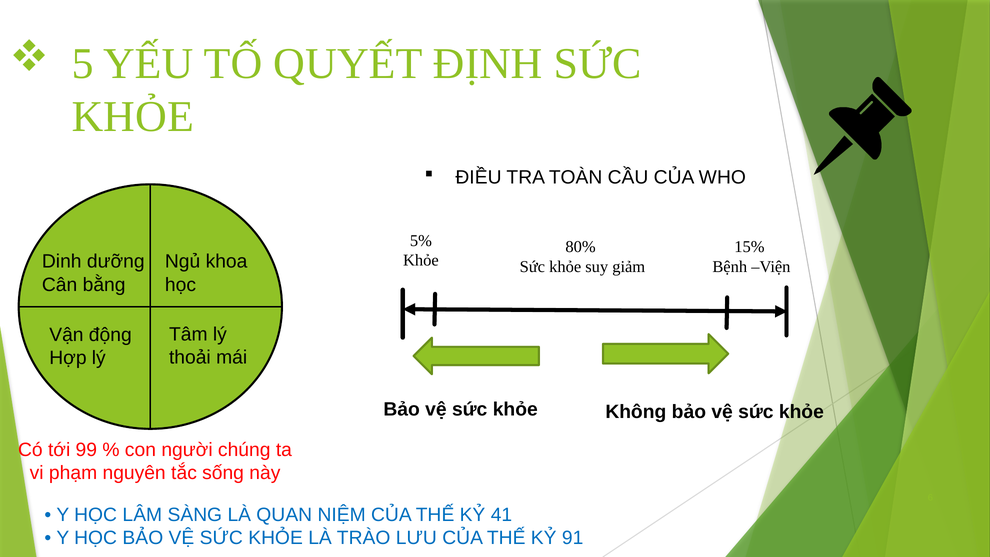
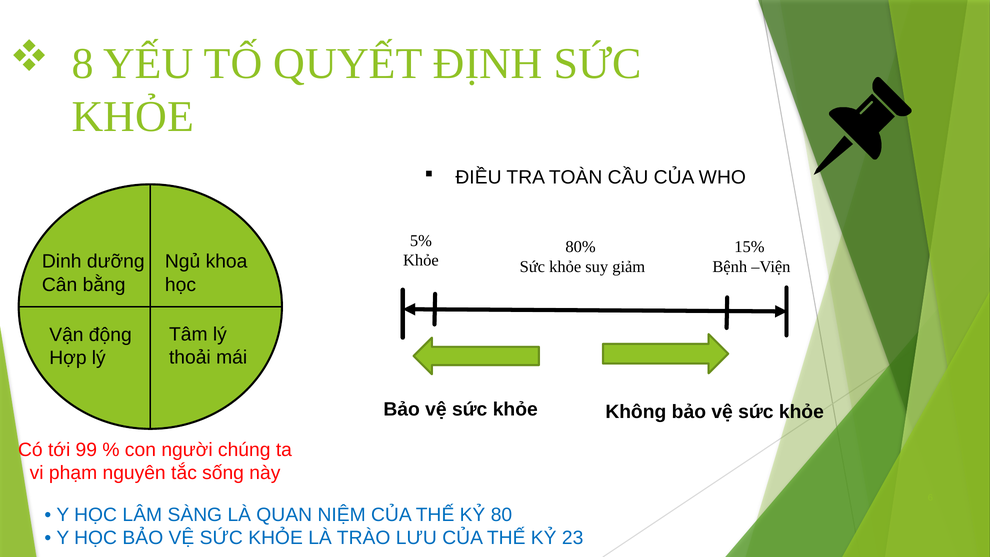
5: 5 -> 8
41: 41 -> 80
91: 91 -> 23
